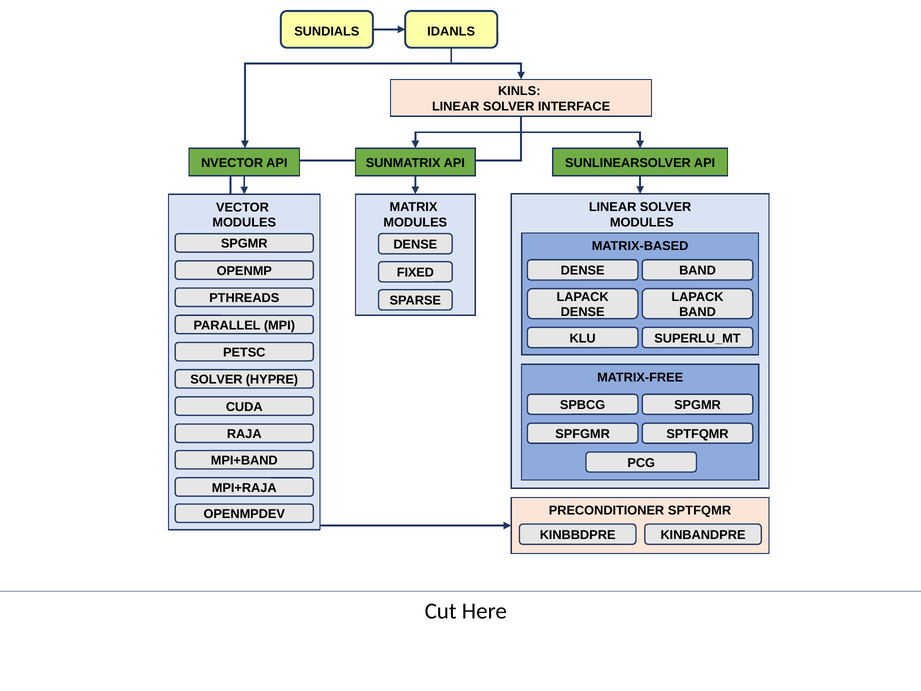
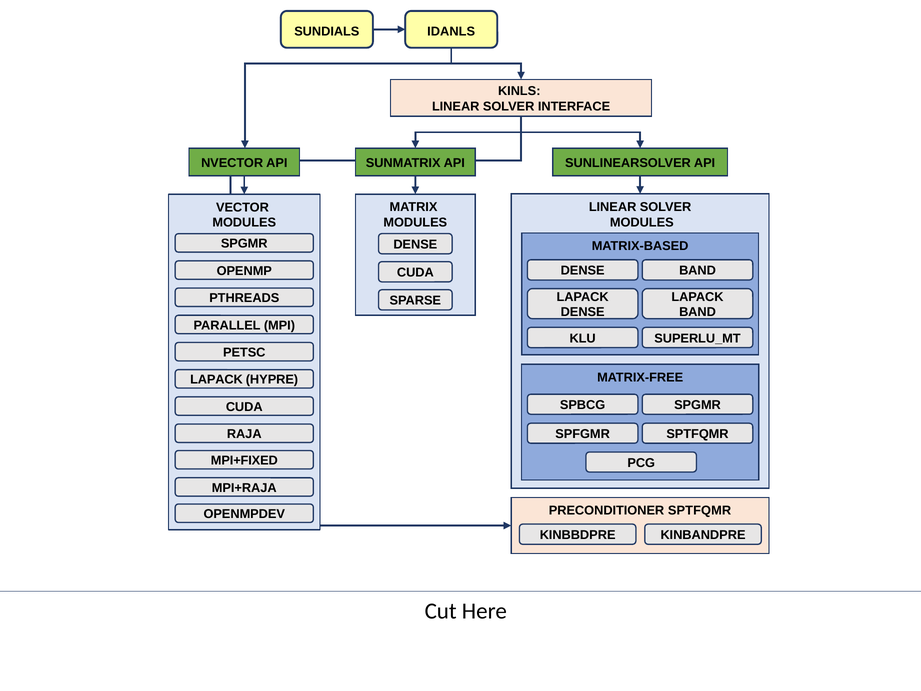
FIXED at (415, 273): FIXED -> CUDA
SOLVER at (216, 380): SOLVER -> LAPACK
MPI+BAND: MPI+BAND -> MPI+FIXED
